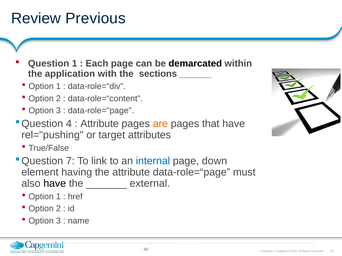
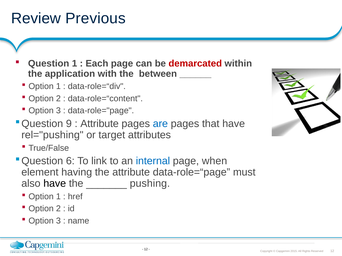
demarcated colour: black -> red
sections: sections -> between
4: 4 -> 9
are colour: orange -> blue
7: 7 -> 6
down: down -> when
external: external -> pushing
